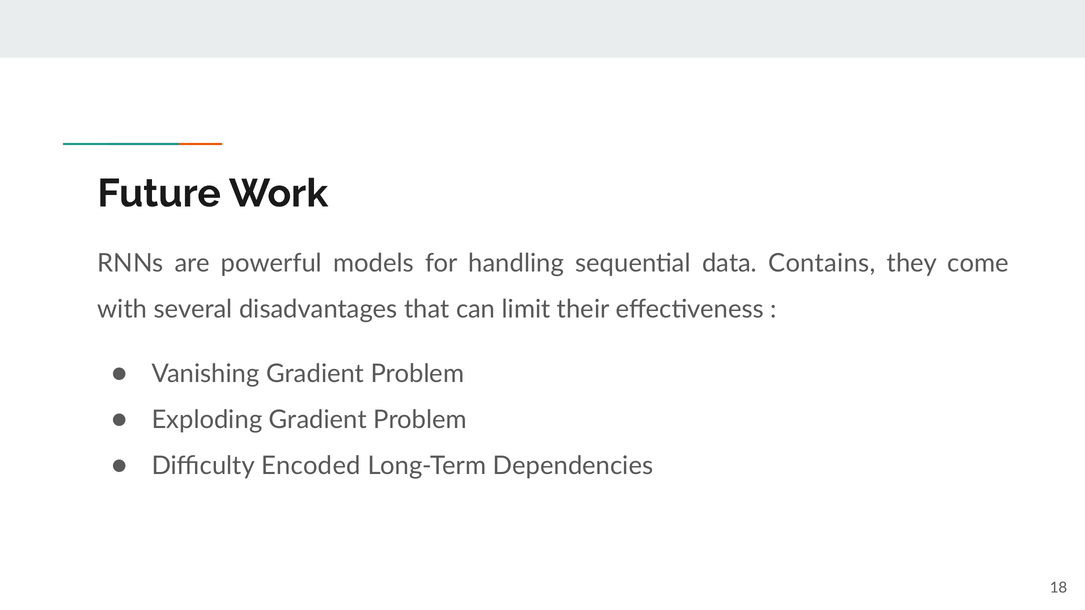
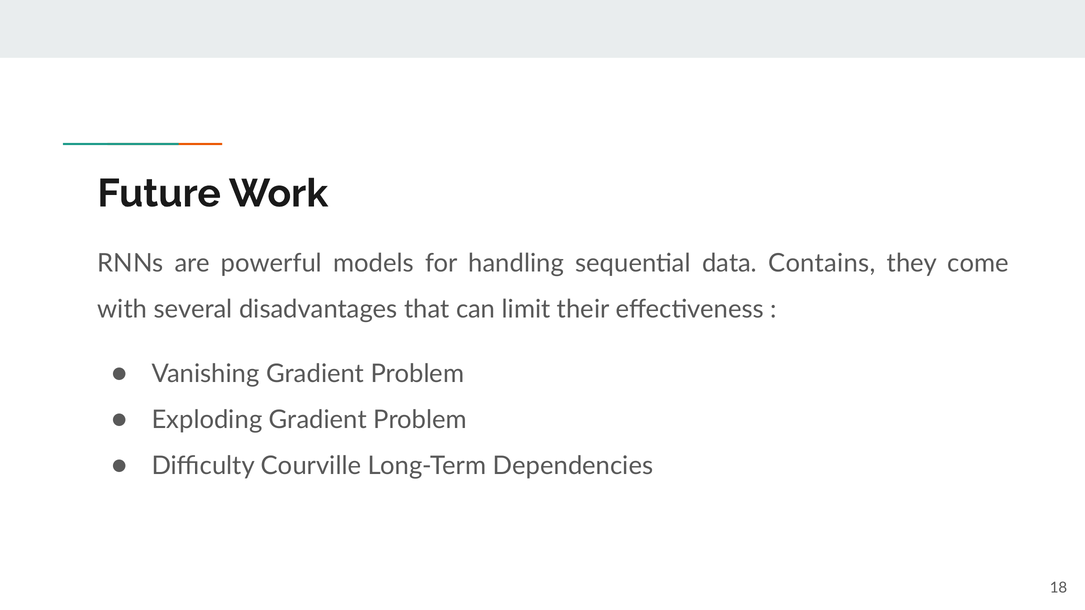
Encoded: Encoded -> Courville
